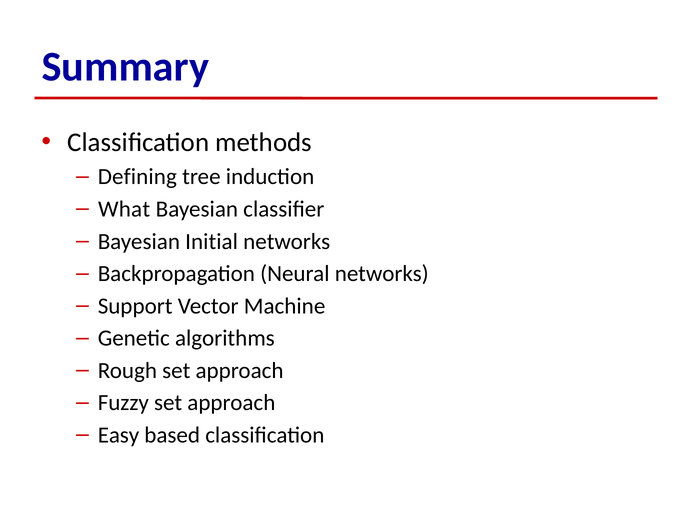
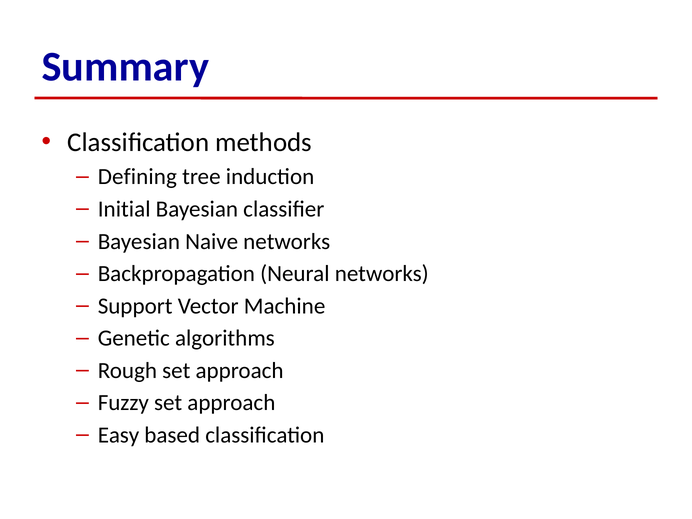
What: What -> Initial
Initial: Initial -> Naive
